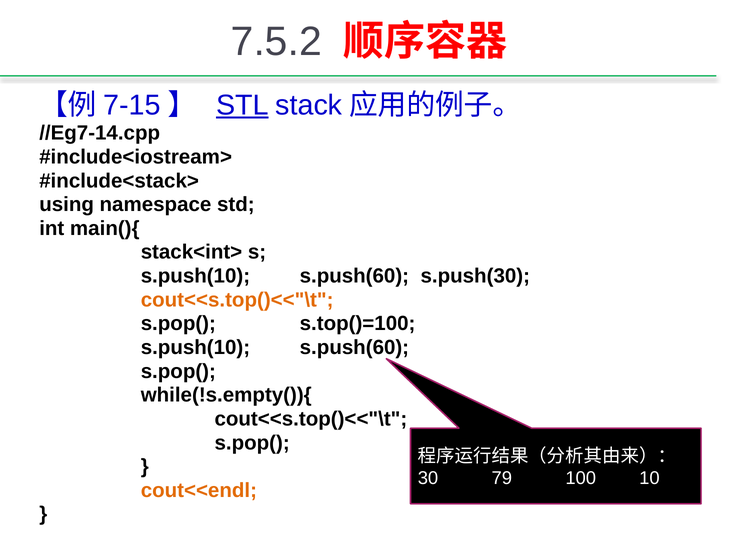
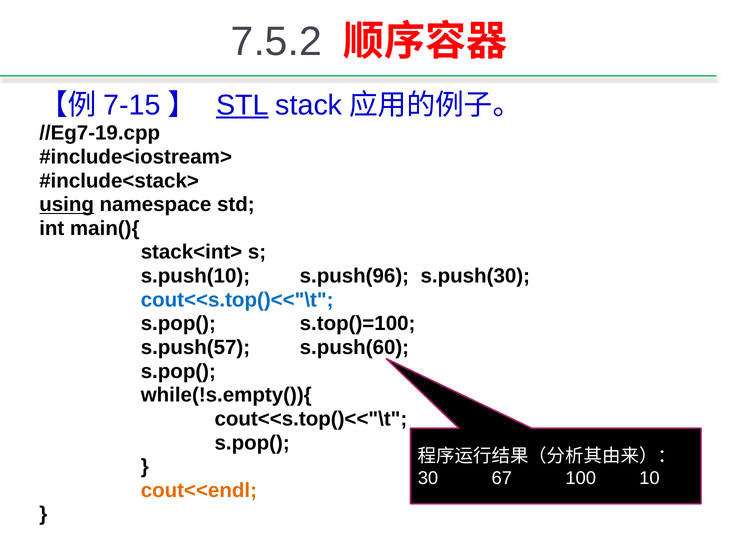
//Eg7-14.cpp: //Eg7-14.cpp -> //Eg7-19.cpp
using underline: none -> present
s.push(60 at (354, 276): s.push(60 -> s.push(96
cout<<s.top()<<"\t at (237, 300) colour: orange -> blue
s.push(10 at (195, 347): s.push(10 -> s.push(57
79: 79 -> 67
